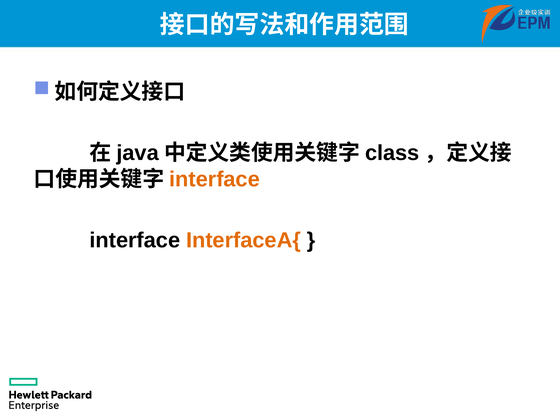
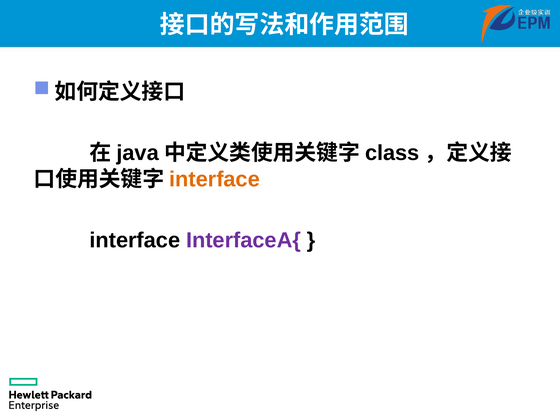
InterfaceA{ colour: orange -> purple
